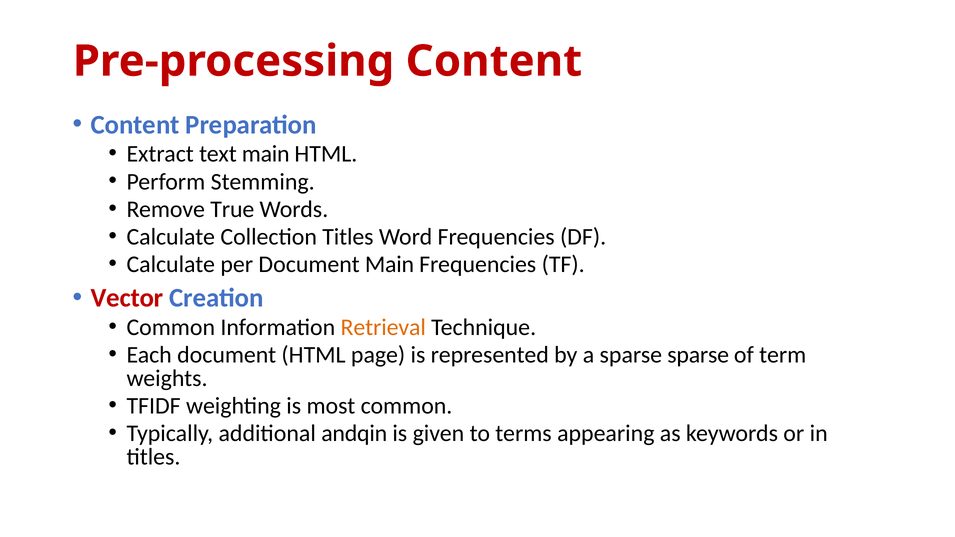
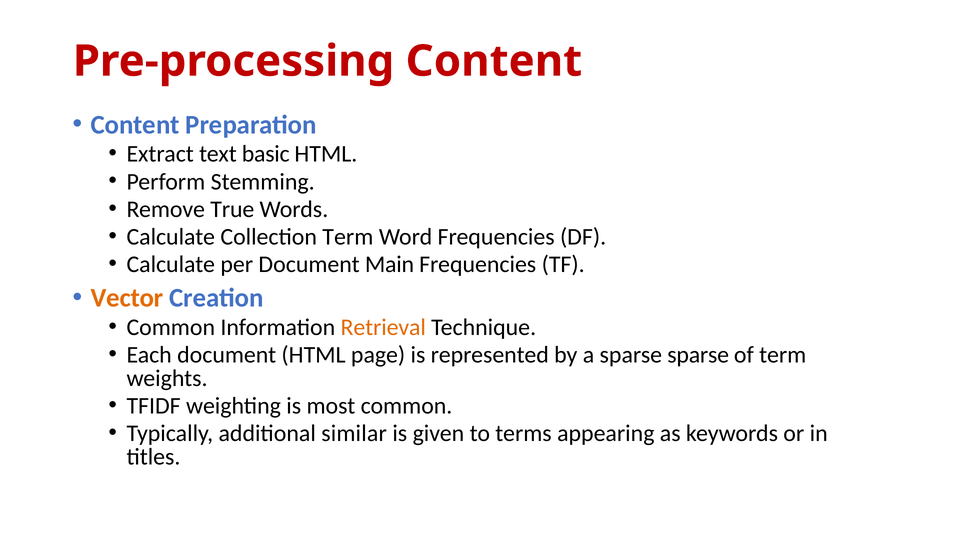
text main: main -> basic
Collection Titles: Titles -> Term
Vector colour: red -> orange
andqin: andqin -> similar
